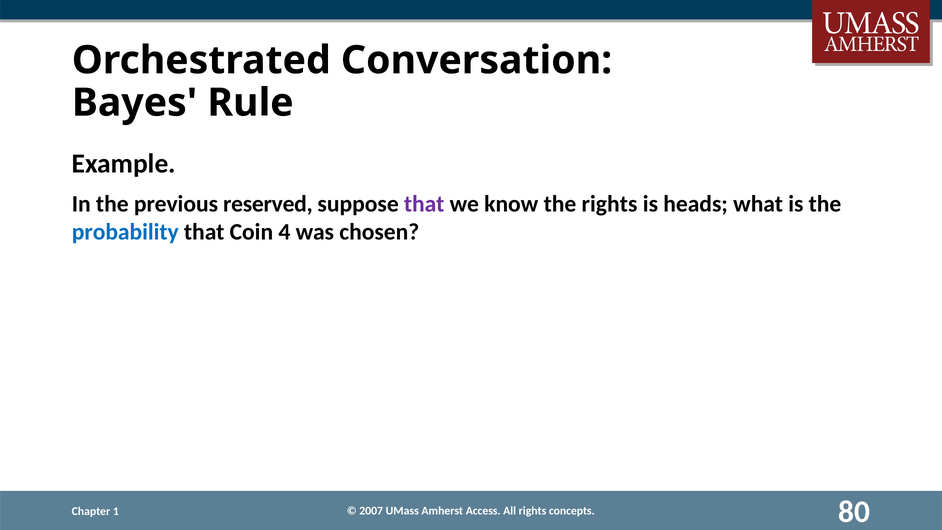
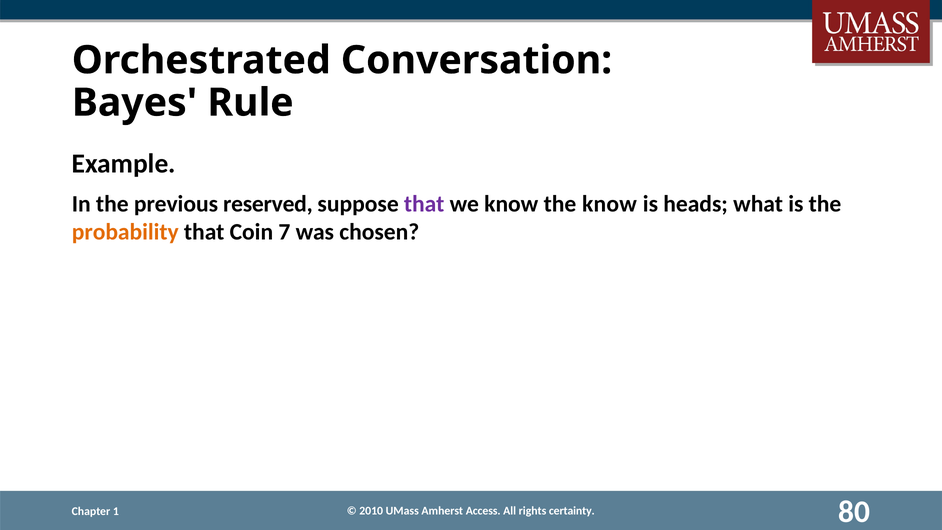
the rights: rights -> know
probability colour: blue -> orange
4: 4 -> 7
2007: 2007 -> 2010
concepts: concepts -> certainty
